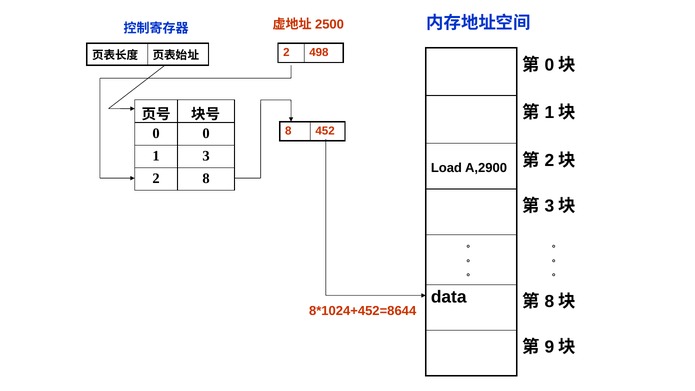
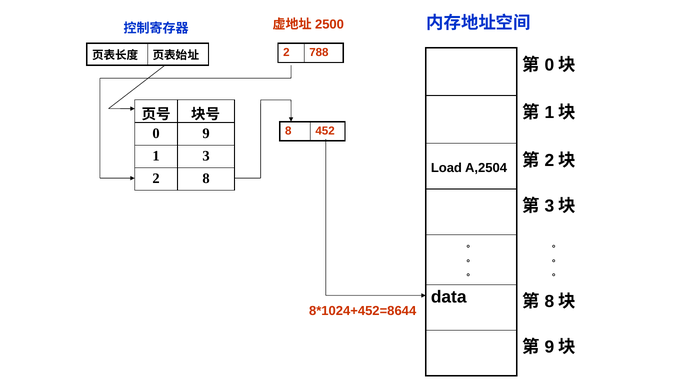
498: 498 -> 788
0 0: 0 -> 9
A,2900: A,2900 -> A,2504
